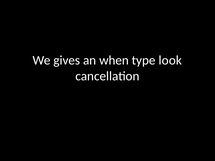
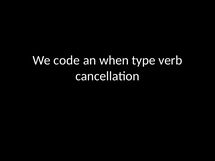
gives: gives -> code
look: look -> verb
